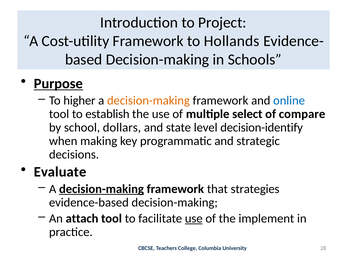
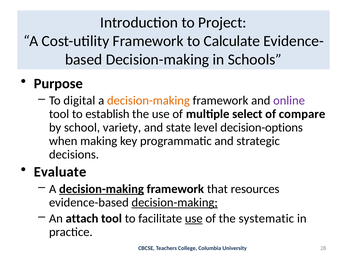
Hollands: Hollands -> Calculate
Purpose underline: present -> none
higher: higher -> digital
online colour: blue -> purple
dollars: dollars -> variety
decision-identify: decision-identify -> decision-options
strategies: strategies -> resources
decision-making at (175, 203) underline: none -> present
implement: implement -> systematic
